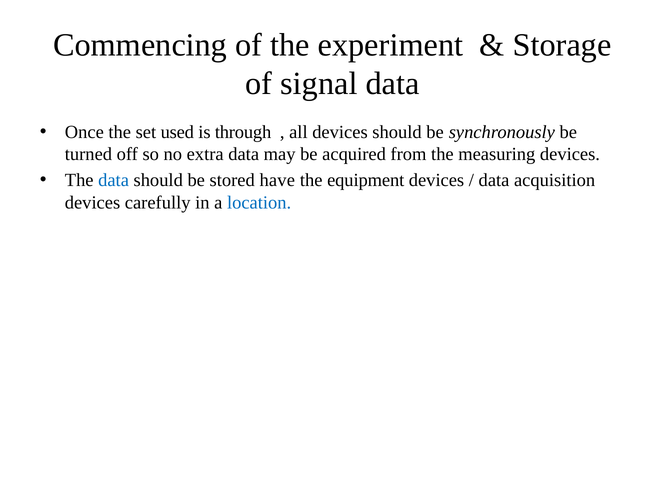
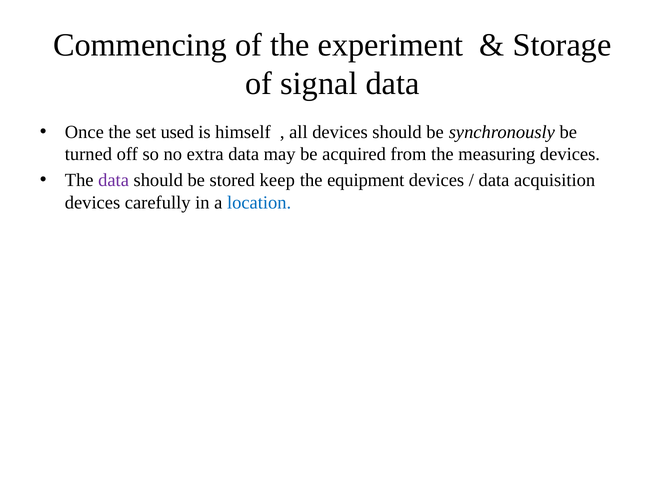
through: through -> himself
data at (114, 180) colour: blue -> purple
have: have -> keep
